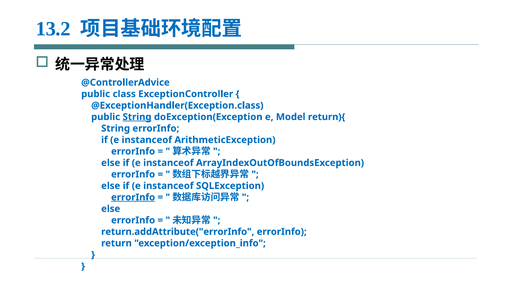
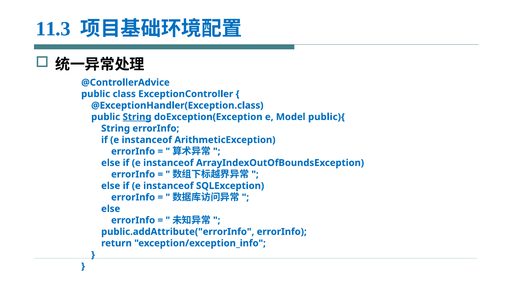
13.2: 13.2 -> 11.3
return){: return){ -> public){
errorInfo at (133, 198) underline: present -> none
return.addAttribute("errorInfo: return.addAttribute("errorInfo -> public.addAttribute("errorInfo
